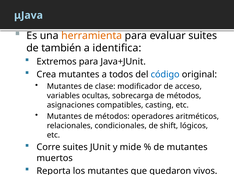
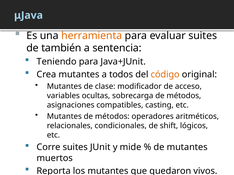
identifica: identifica -> sentencia
Extremos: Extremos -> Teniendo
código colour: blue -> orange
